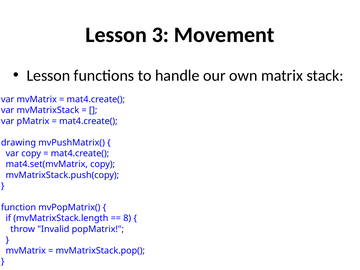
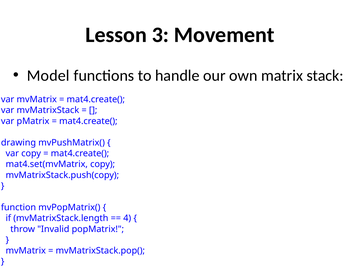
Lesson at (48, 76): Lesson -> Model
8: 8 -> 4
